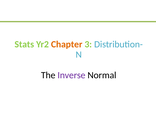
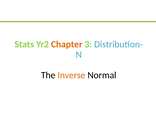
Inverse colour: purple -> orange
